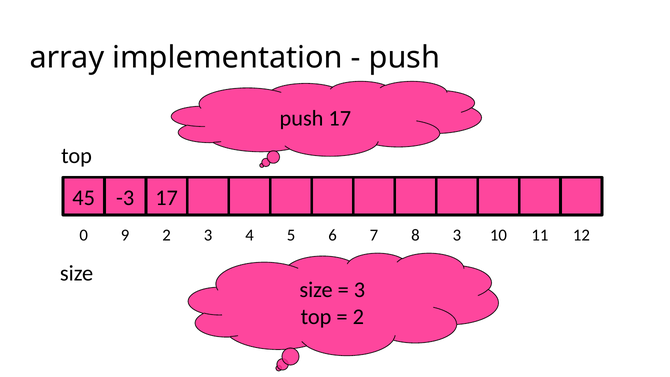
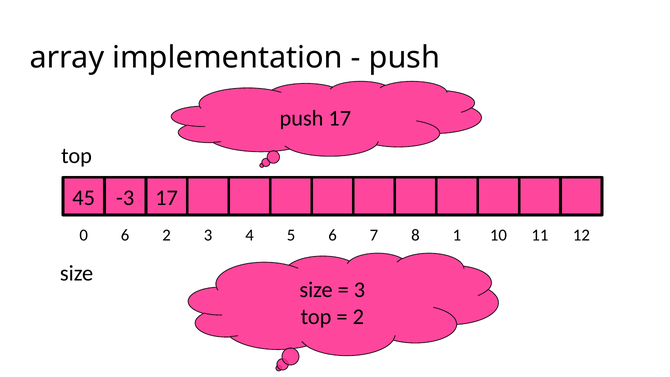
0 9: 9 -> 6
8 3: 3 -> 1
